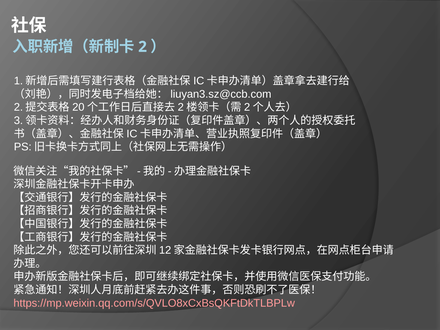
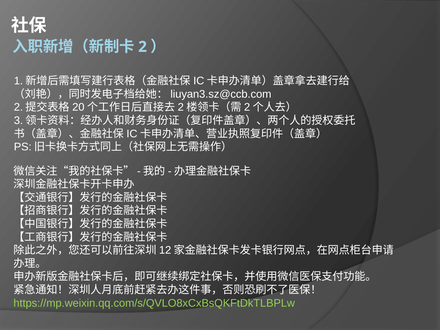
https://mp.weixin.qq.com/s/QVLO8xCxBsQKFtDkTLBPLw colour: pink -> light green
